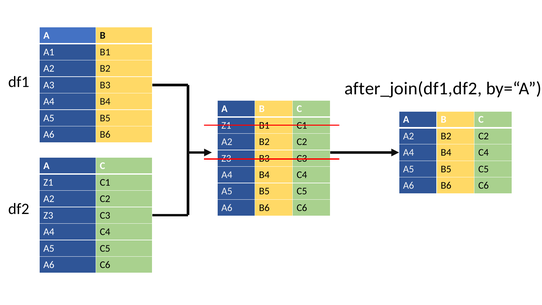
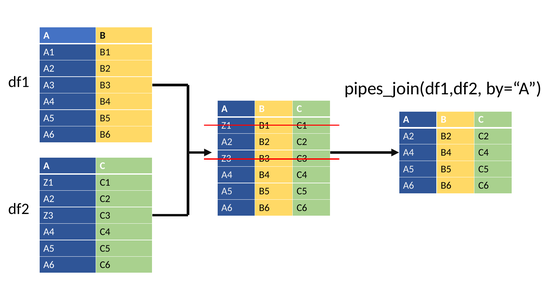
after_join(df1,df2: after_join(df1,df2 -> pipes_join(df1,df2
